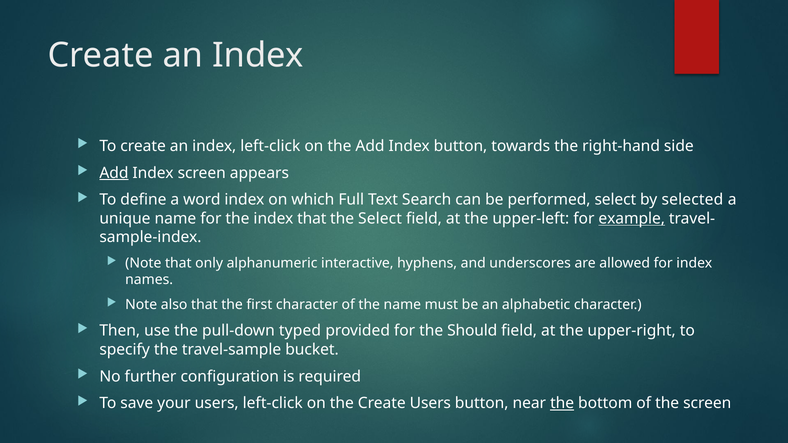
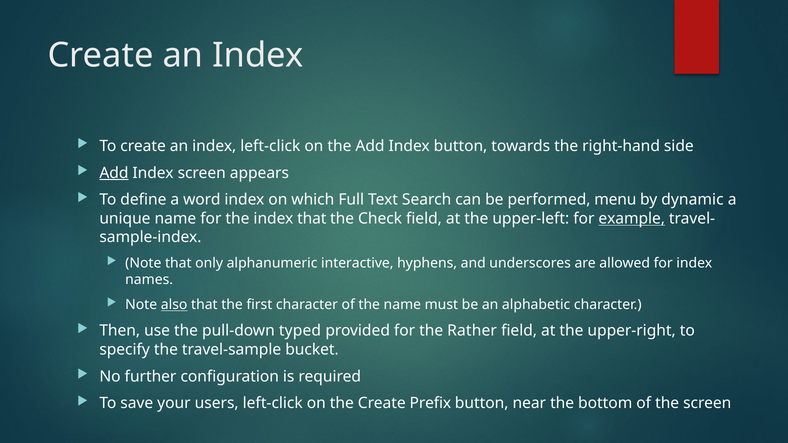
performed select: select -> menu
selected: selected -> dynamic
the Select: Select -> Check
also underline: none -> present
Should: Should -> Rather
Create Users: Users -> Prefix
the at (562, 404) underline: present -> none
